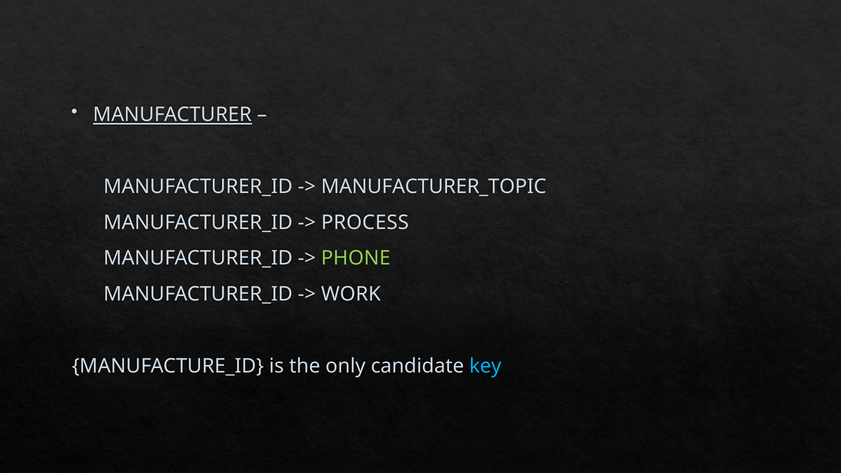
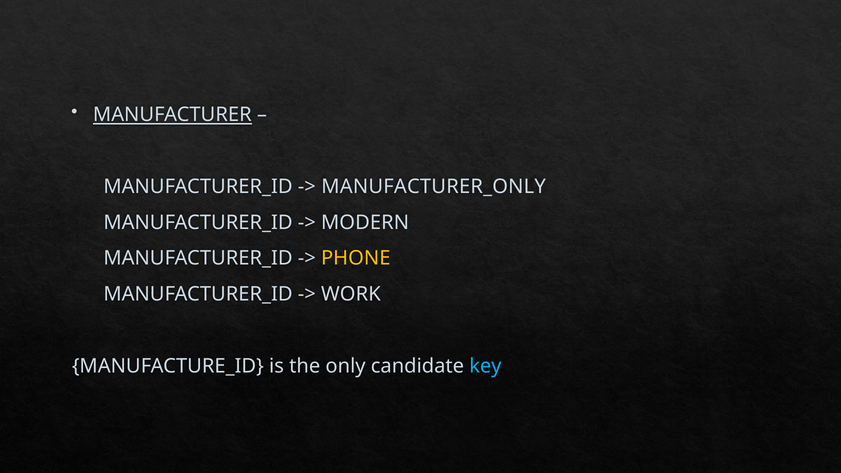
MANUFACTURER_TOPIC: MANUFACTURER_TOPIC -> MANUFACTURER_ONLY
PROCESS: PROCESS -> MODERN
PHONE colour: light green -> yellow
